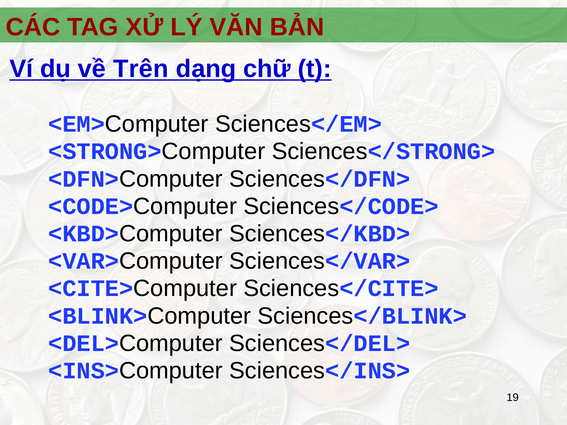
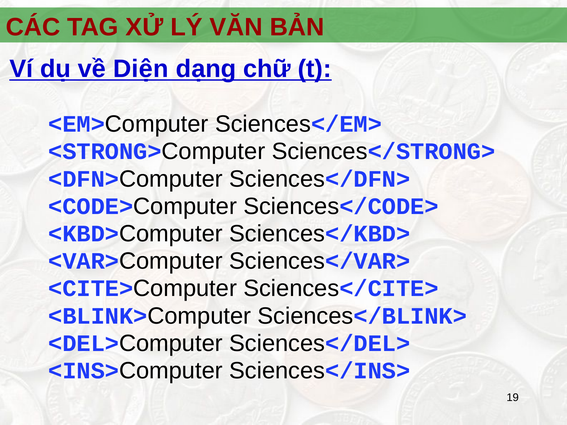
Trên: Trên -> Diện
